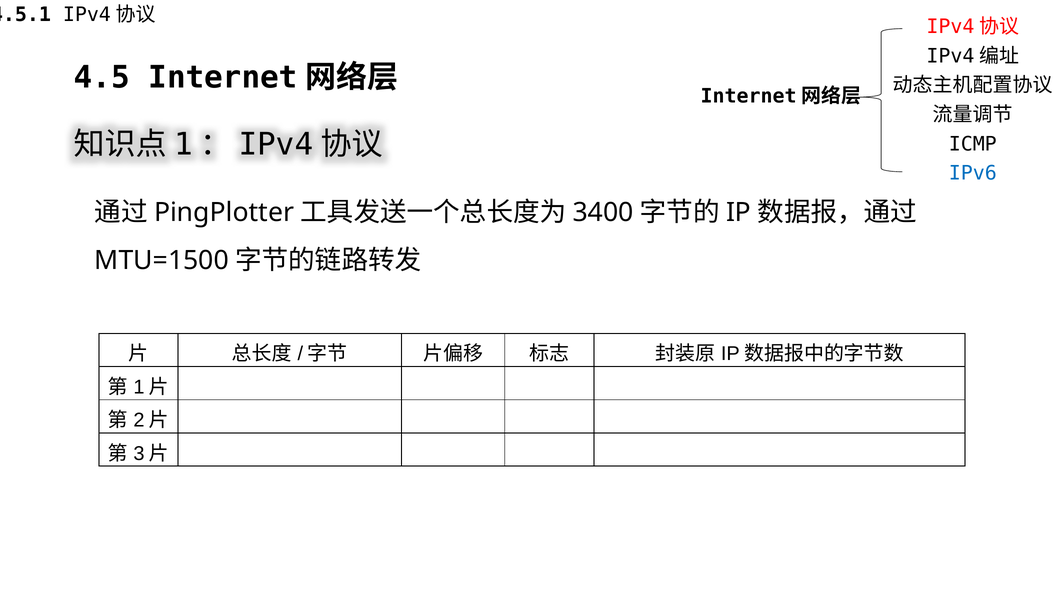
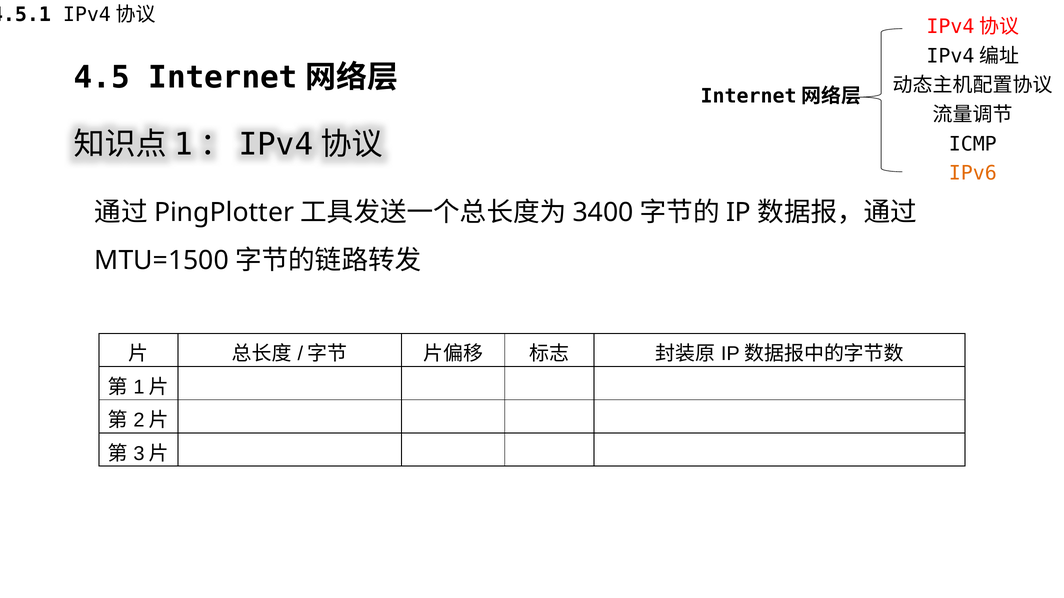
IPv6 colour: blue -> orange
